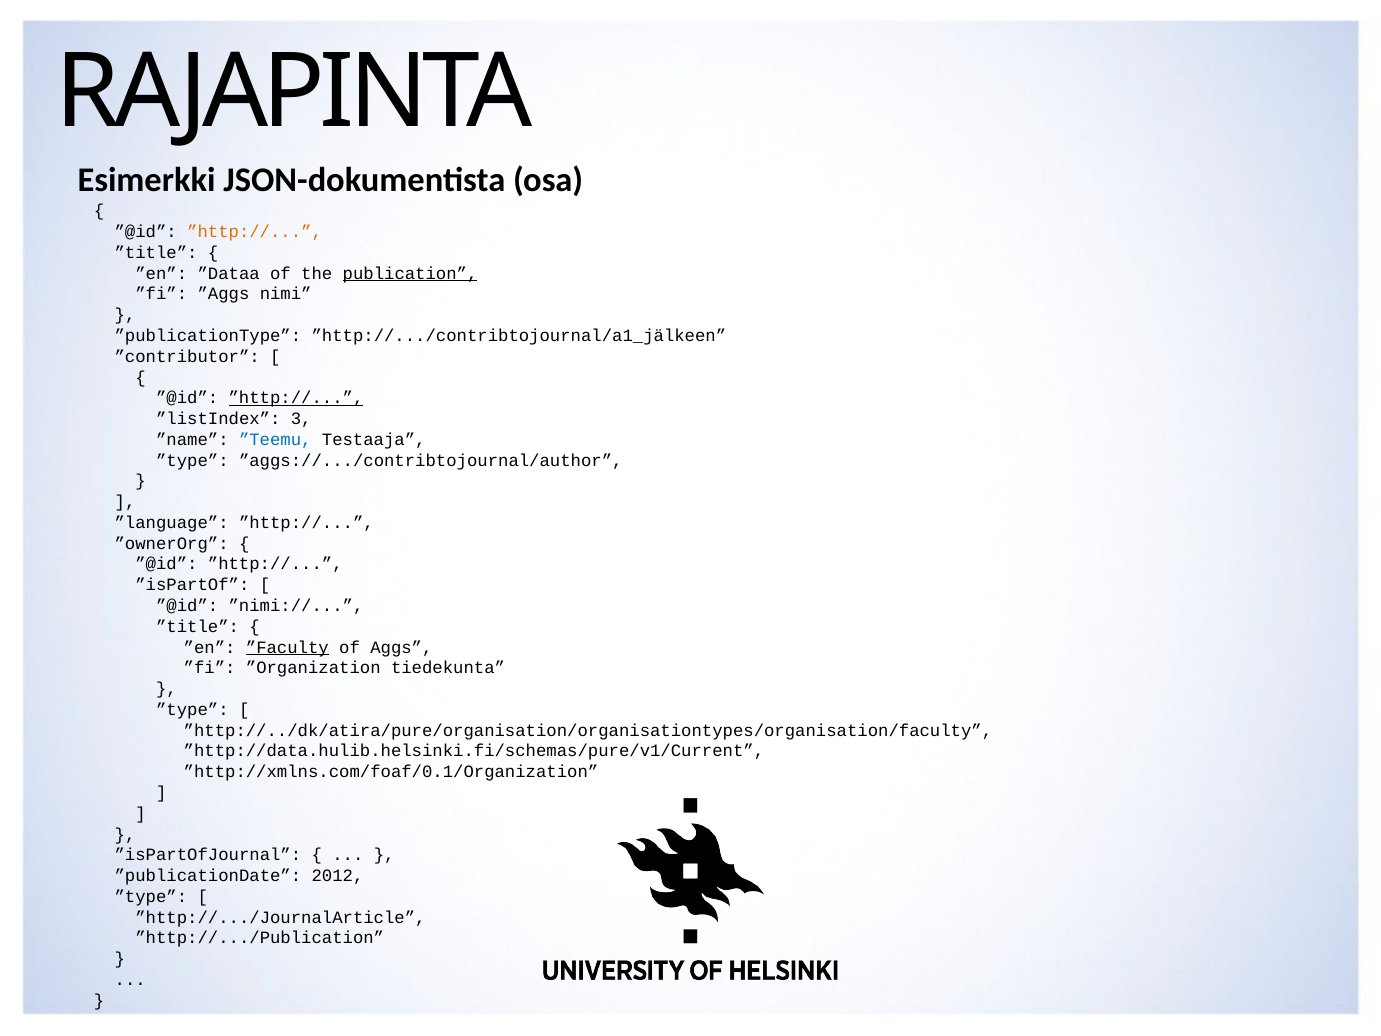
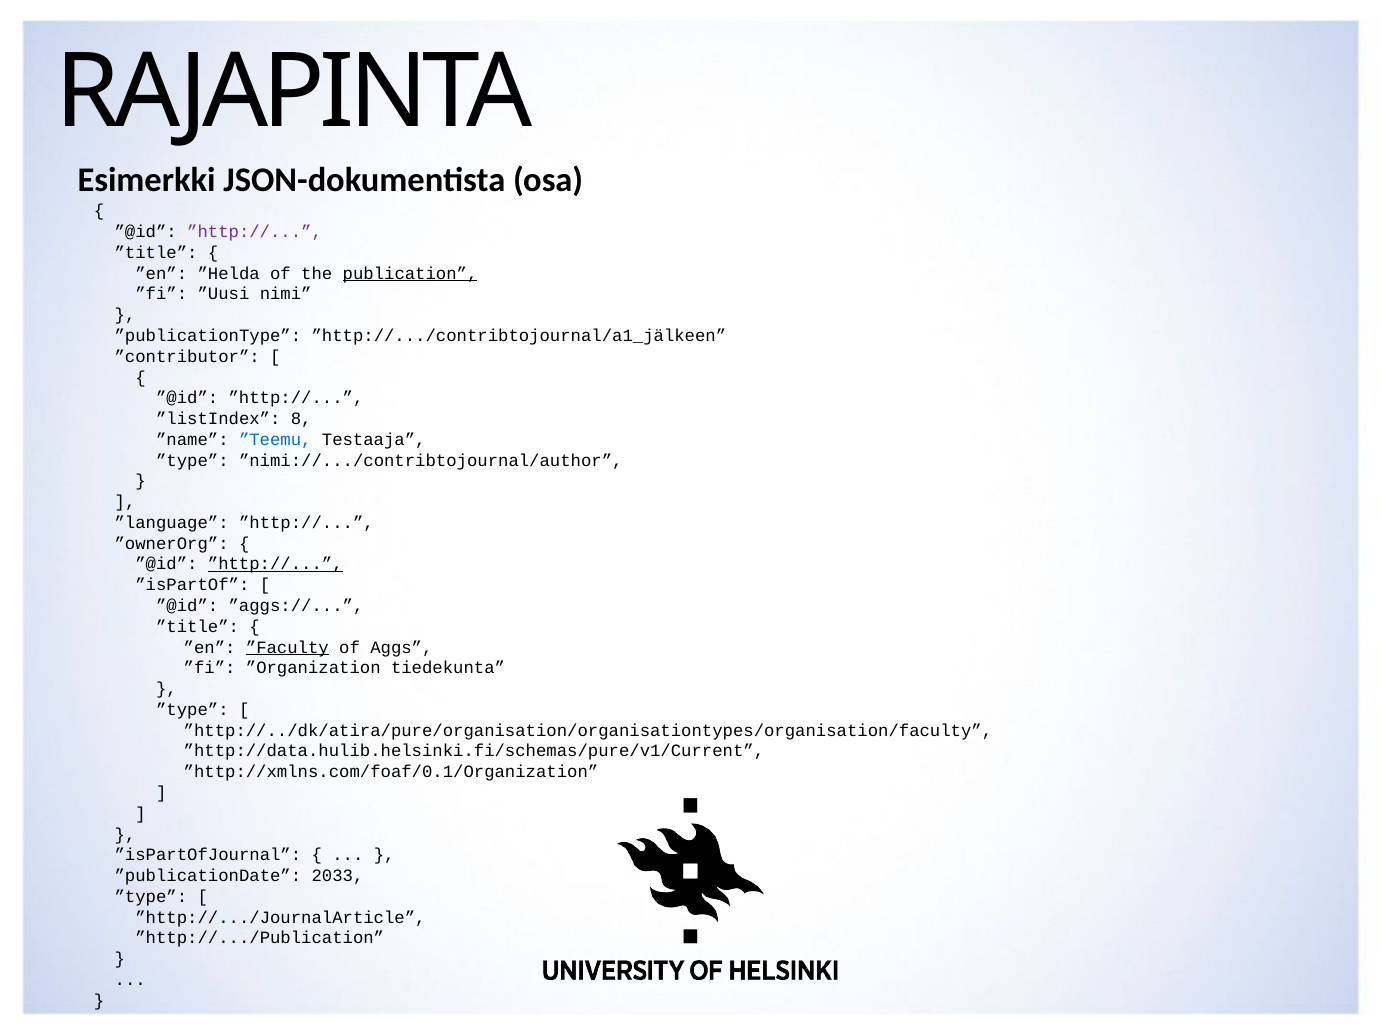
”http:// at (255, 232) colour: orange -> purple
”Dataa: ”Dataa -> ”Helda
”Aggs: ”Aggs -> ”Uusi
”http:// at (296, 398) underline: present -> none
3: 3 -> 8
”aggs://.../contribtojournal/author: ”aggs://.../contribtojournal/author -> ”nimi://.../contribtojournal/author
”http:// at (275, 564) underline: none -> present
”nimi://: ”nimi:// -> ”aggs://
2012: 2012 -> 2033
